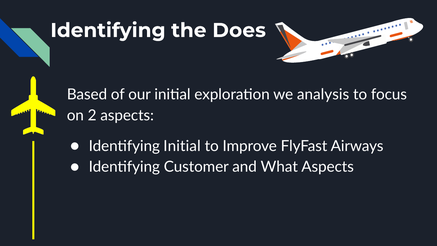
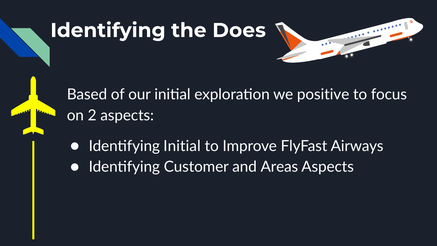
analysis: analysis -> positive
What: What -> Areas
